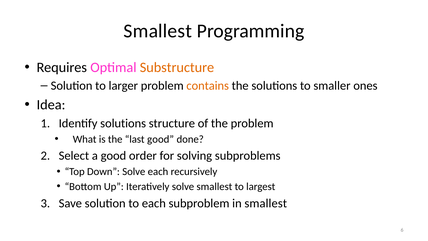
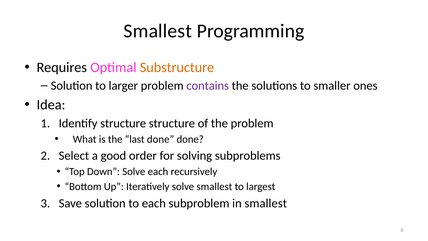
contains colour: orange -> purple
Identify solutions: solutions -> structure
last good: good -> done
